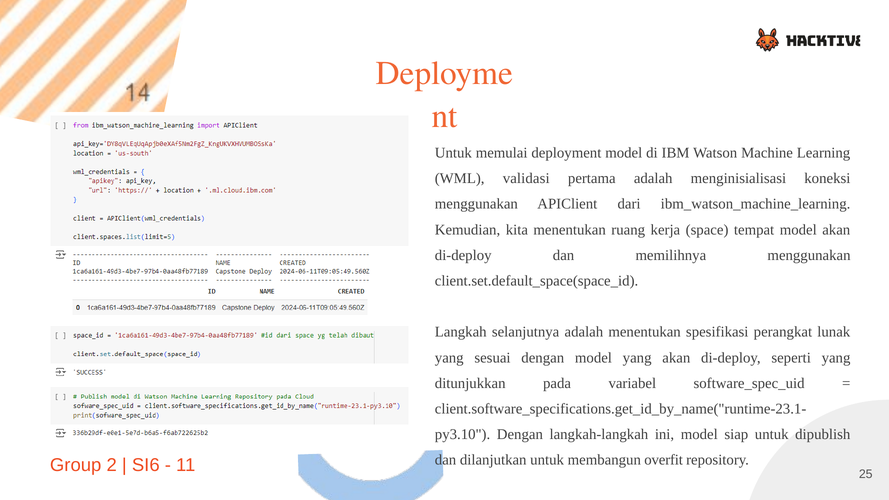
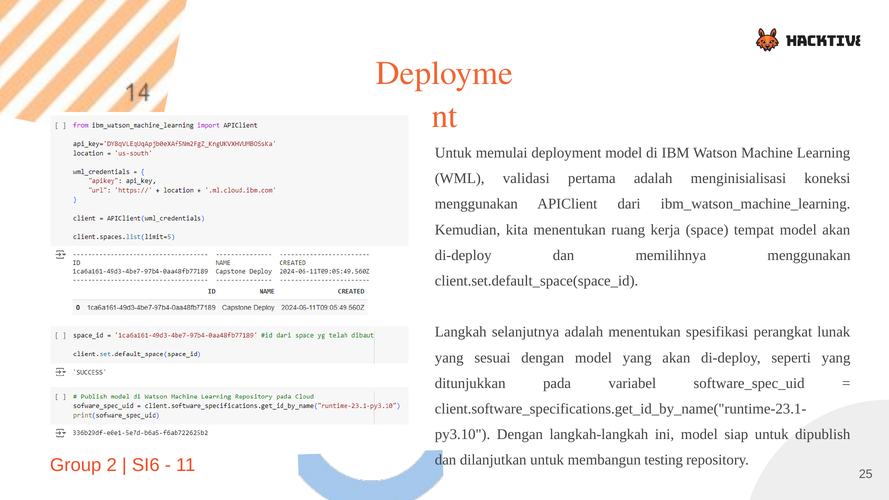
overfit: overfit -> testing
